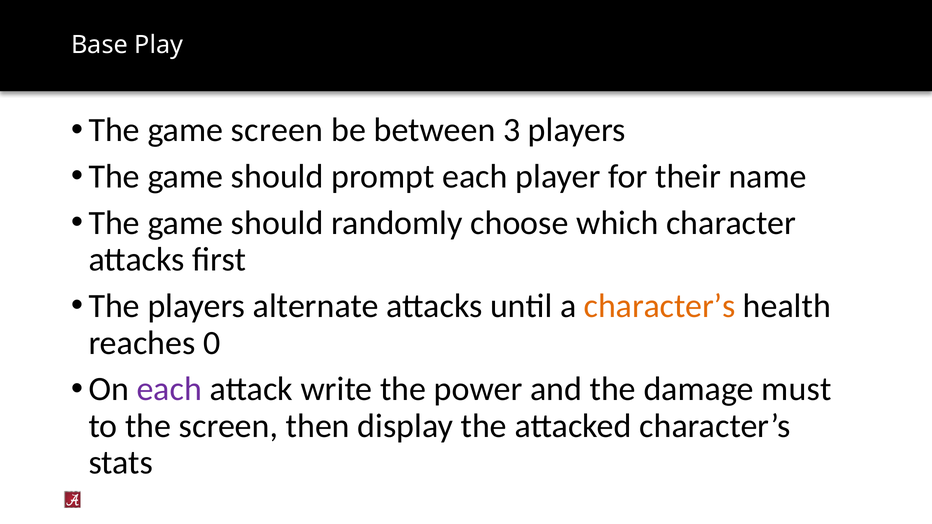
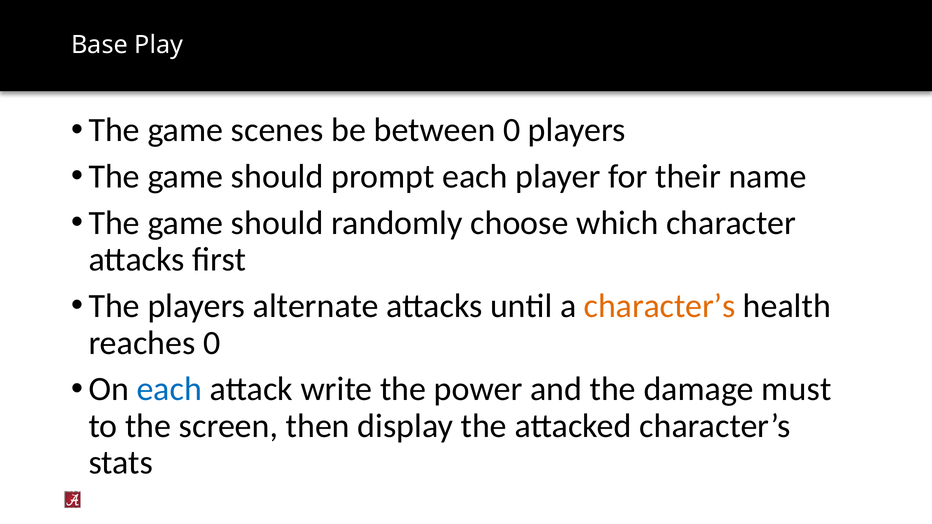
game screen: screen -> scenes
between 3: 3 -> 0
each at (169, 389) colour: purple -> blue
